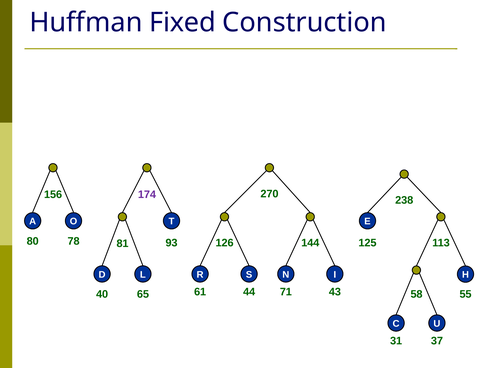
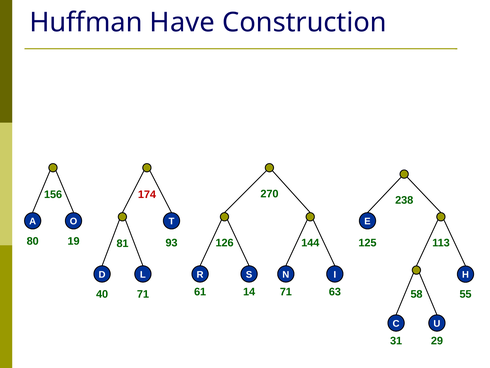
Fixed: Fixed -> Have
174 colour: purple -> red
78: 78 -> 19
44: 44 -> 14
43: 43 -> 63
40 65: 65 -> 71
37: 37 -> 29
